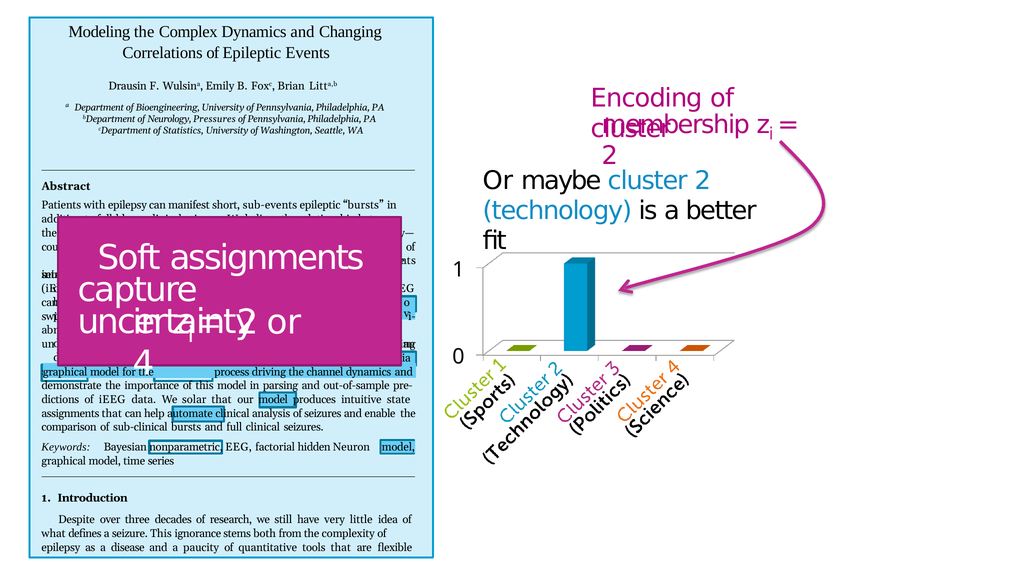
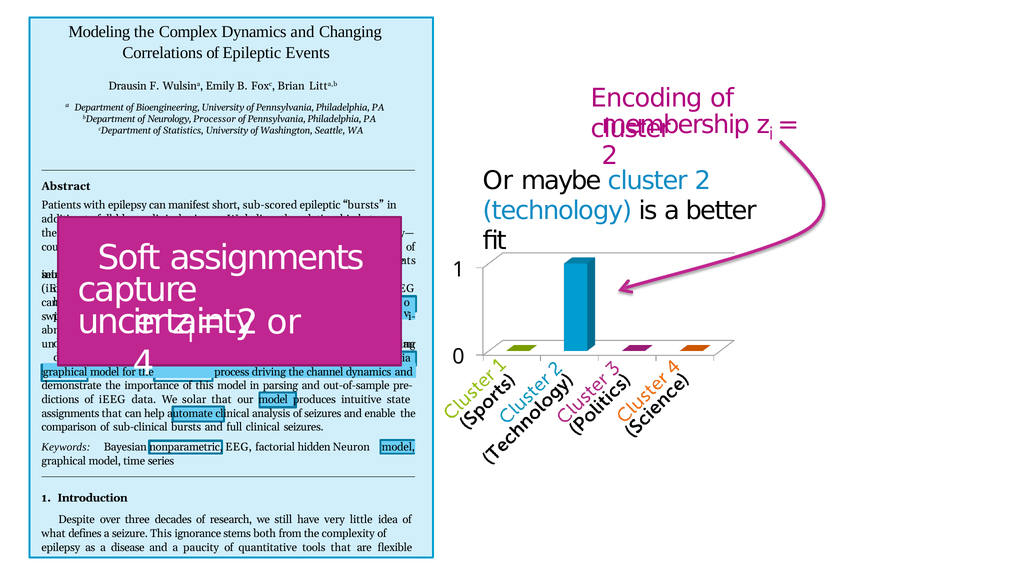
Pressures: Pressures -> Processor
sub-events: sub-events -> sub-scored
